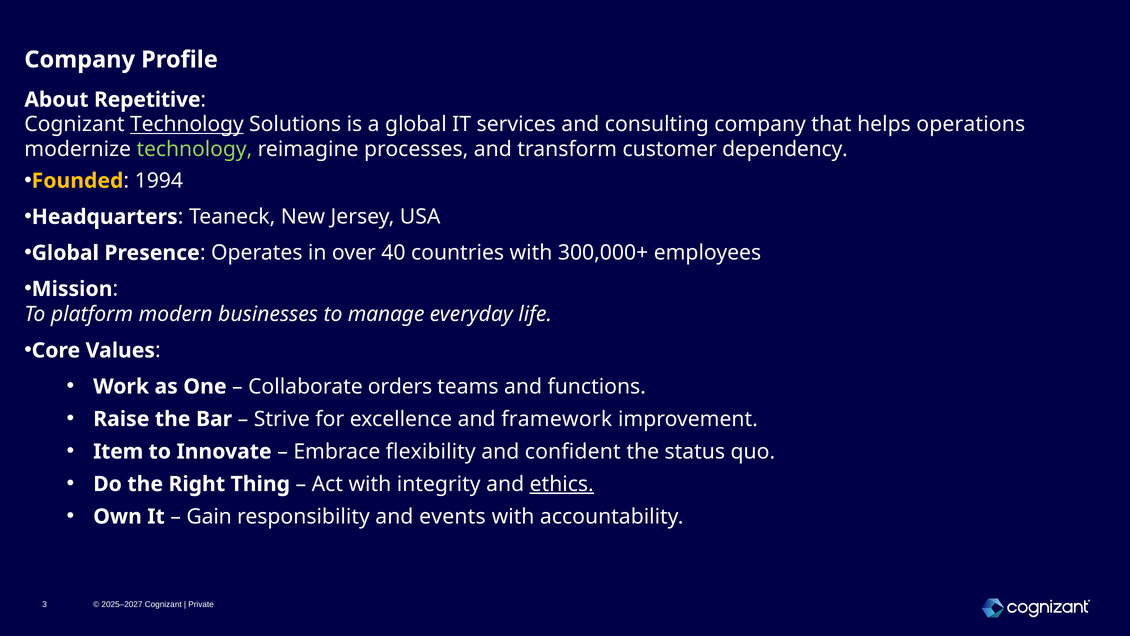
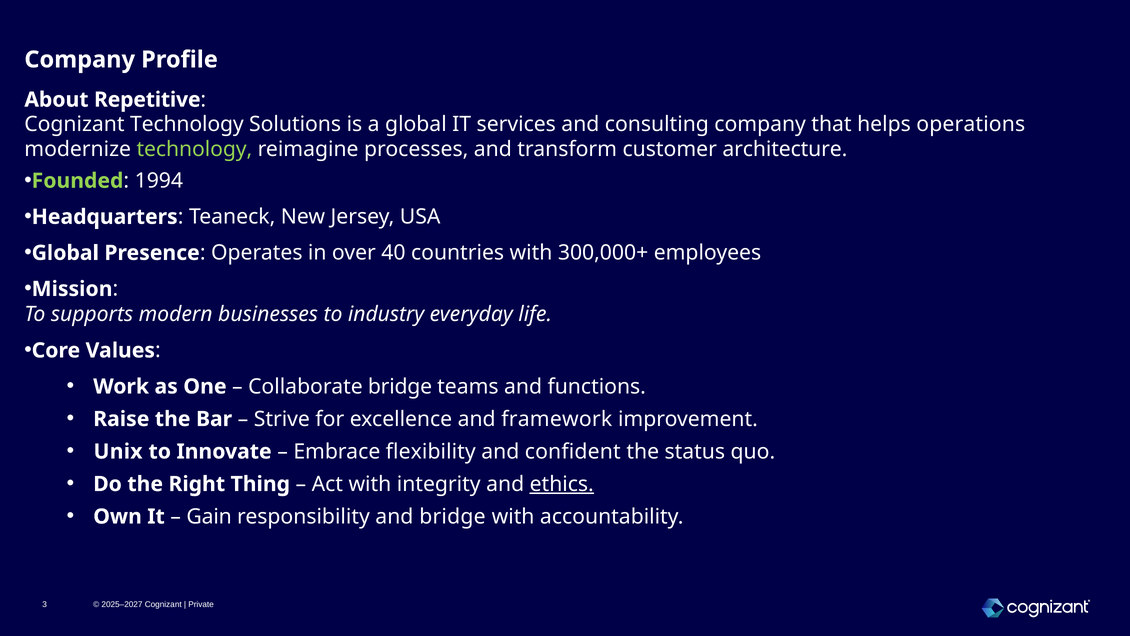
Technology at (187, 124) underline: present -> none
dependency: dependency -> architecture
Founded colour: yellow -> light green
platform: platform -> supports
manage: manage -> industry
Collaborate orders: orders -> bridge
Item: Item -> Unix
and events: events -> bridge
